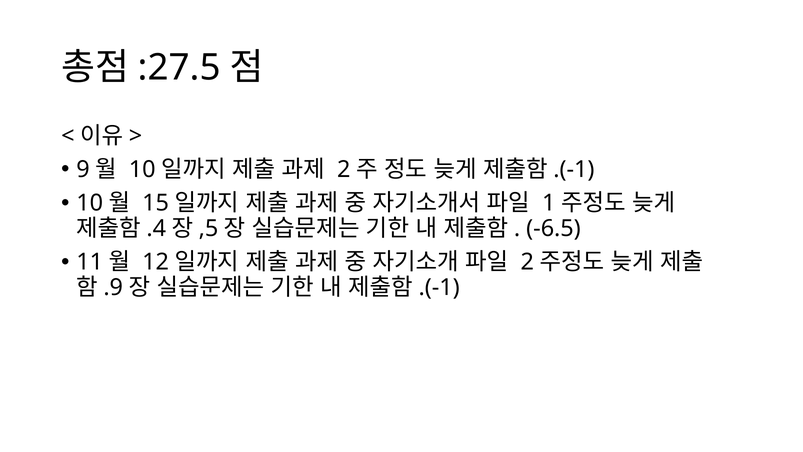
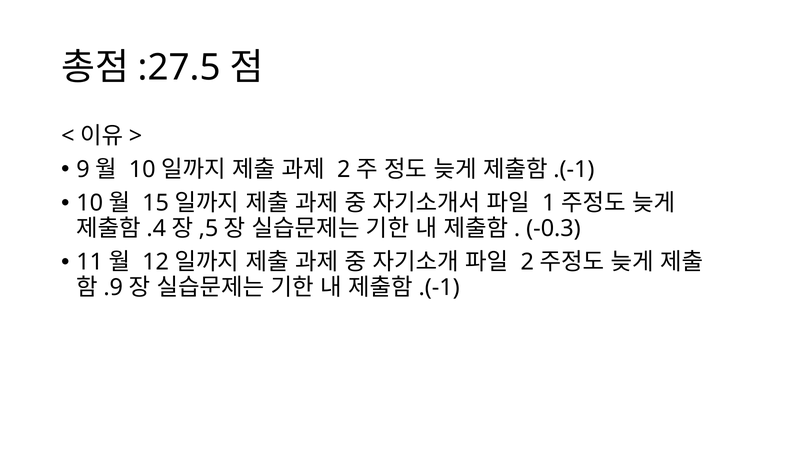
-6.5: -6.5 -> -0.3
